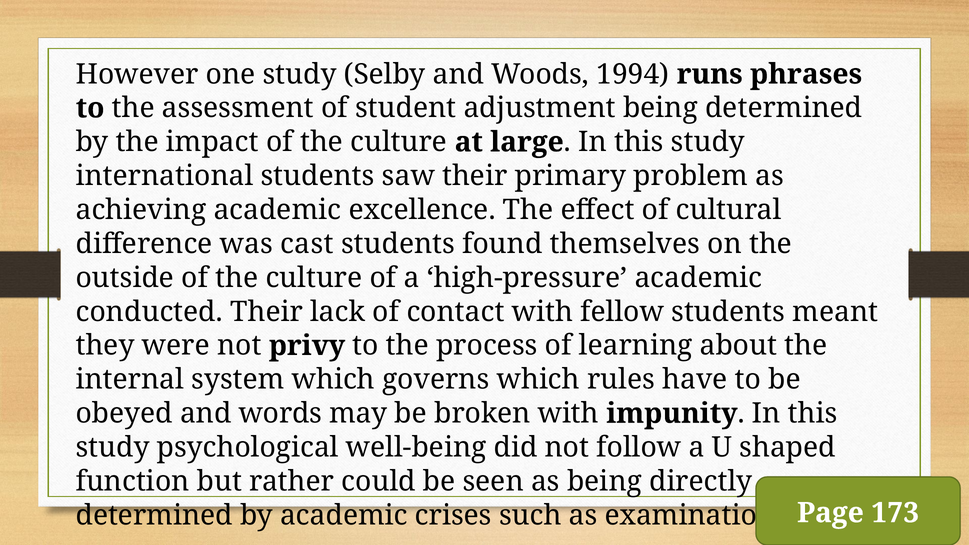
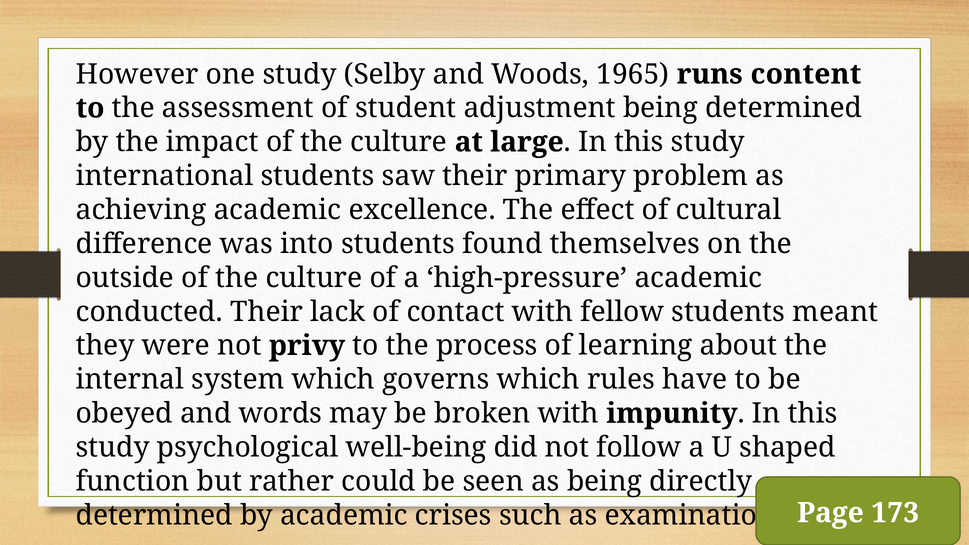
1994: 1994 -> 1965
phrases: phrases -> content
cast: cast -> into
